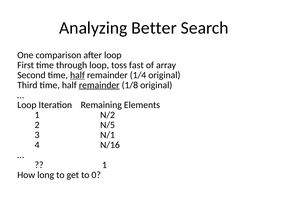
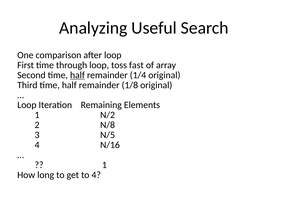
Better: Better -> Useful
remainder at (99, 85) underline: present -> none
N/5: N/5 -> N/8
N/1: N/1 -> N/5
to 0: 0 -> 4
